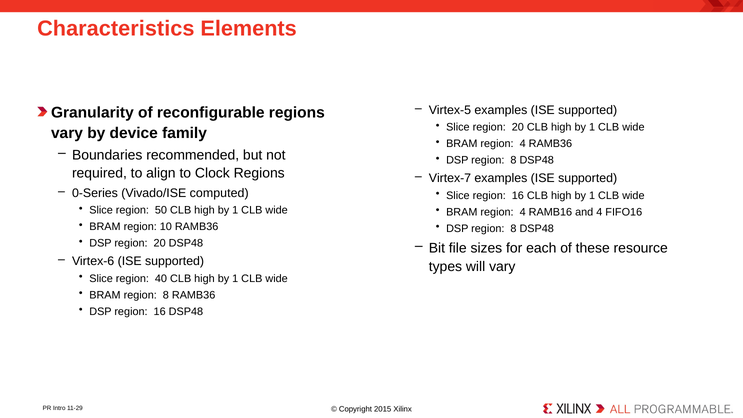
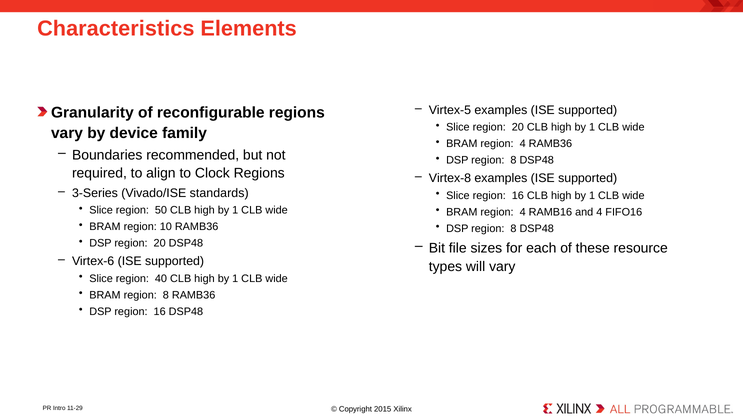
Virtex-7: Virtex-7 -> Virtex-8
0-Series: 0-Series -> 3-Series
computed: computed -> standards
